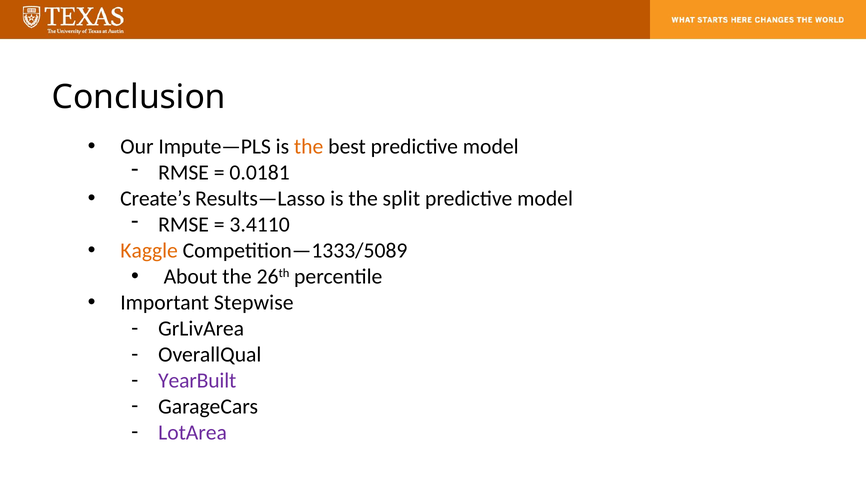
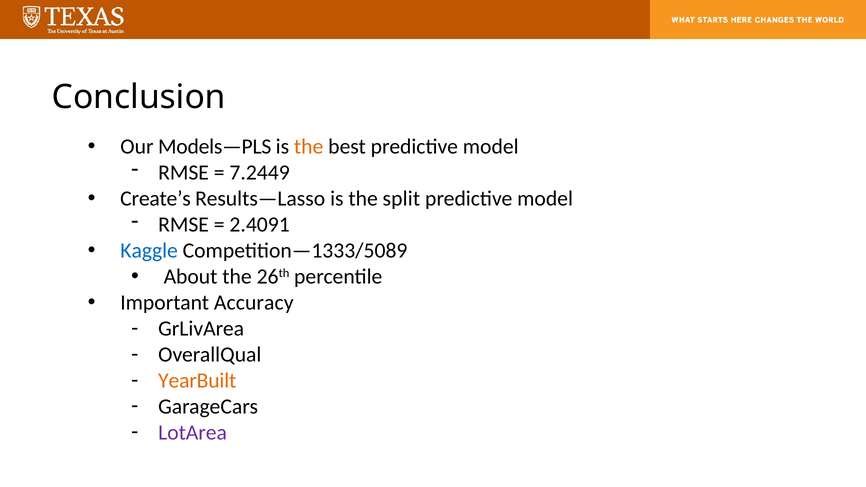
Impute—PLS: Impute—PLS -> Models—PLS
0.0181: 0.0181 -> 7.2449
3.4110: 3.4110 -> 2.4091
Kaggle colour: orange -> blue
Stepwise: Stepwise -> Accuracy
YearBuilt colour: purple -> orange
